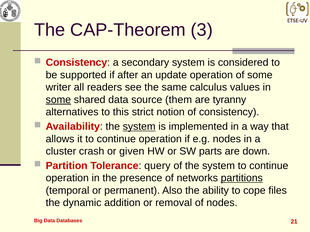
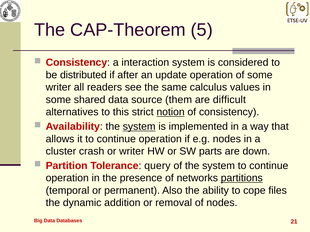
3: 3 -> 5
secondary: secondary -> interaction
supported: supported -> distributed
some at (58, 100) underline: present -> none
tyranny: tyranny -> difficult
notion underline: none -> present
or given: given -> writer
